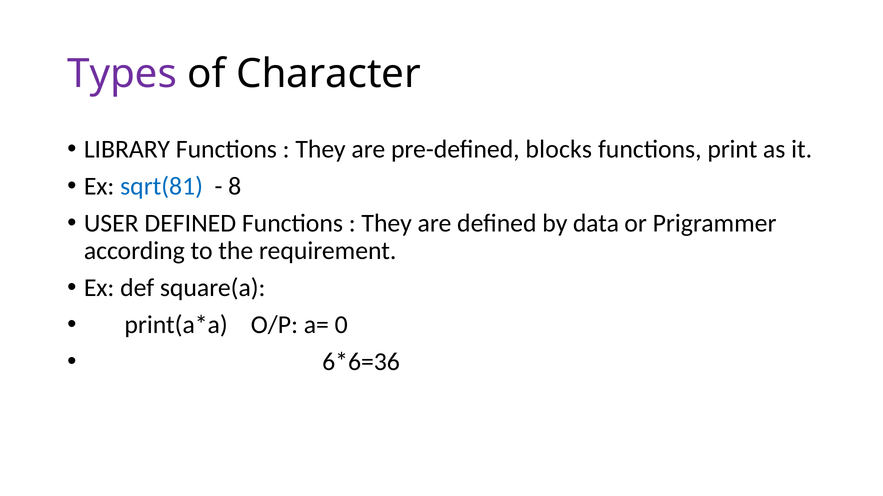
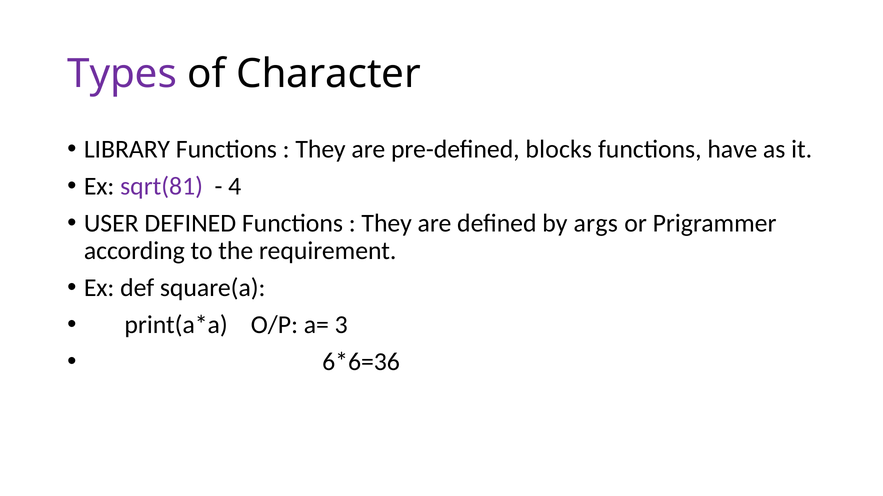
print: print -> have
sqrt(81 colour: blue -> purple
8: 8 -> 4
data: data -> args
0: 0 -> 3
